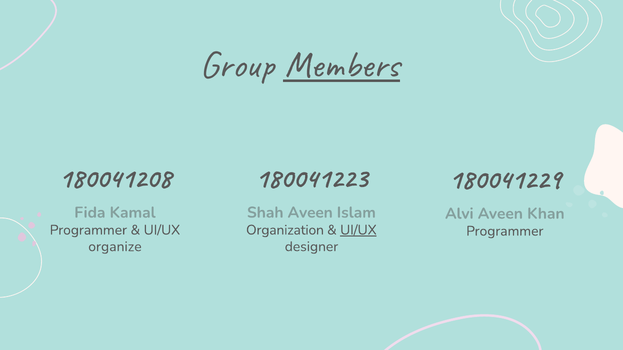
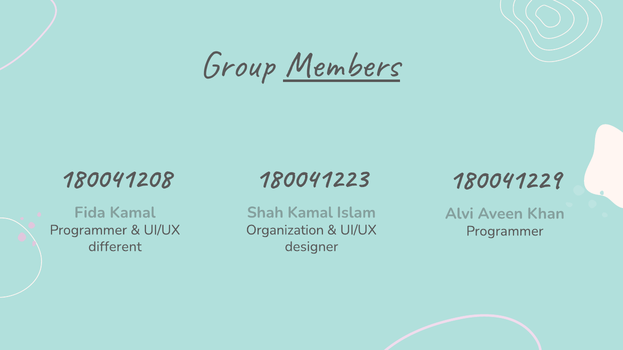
Shah Aveen: Aveen -> Kamal
UI/UX at (358, 230) underline: present -> none
organize: organize -> different
